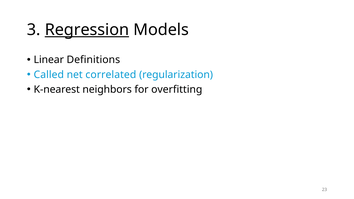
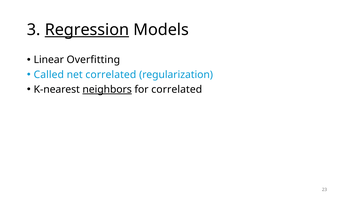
Definitions: Definitions -> Overfitting
neighbors underline: none -> present
for overfitting: overfitting -> correlated
